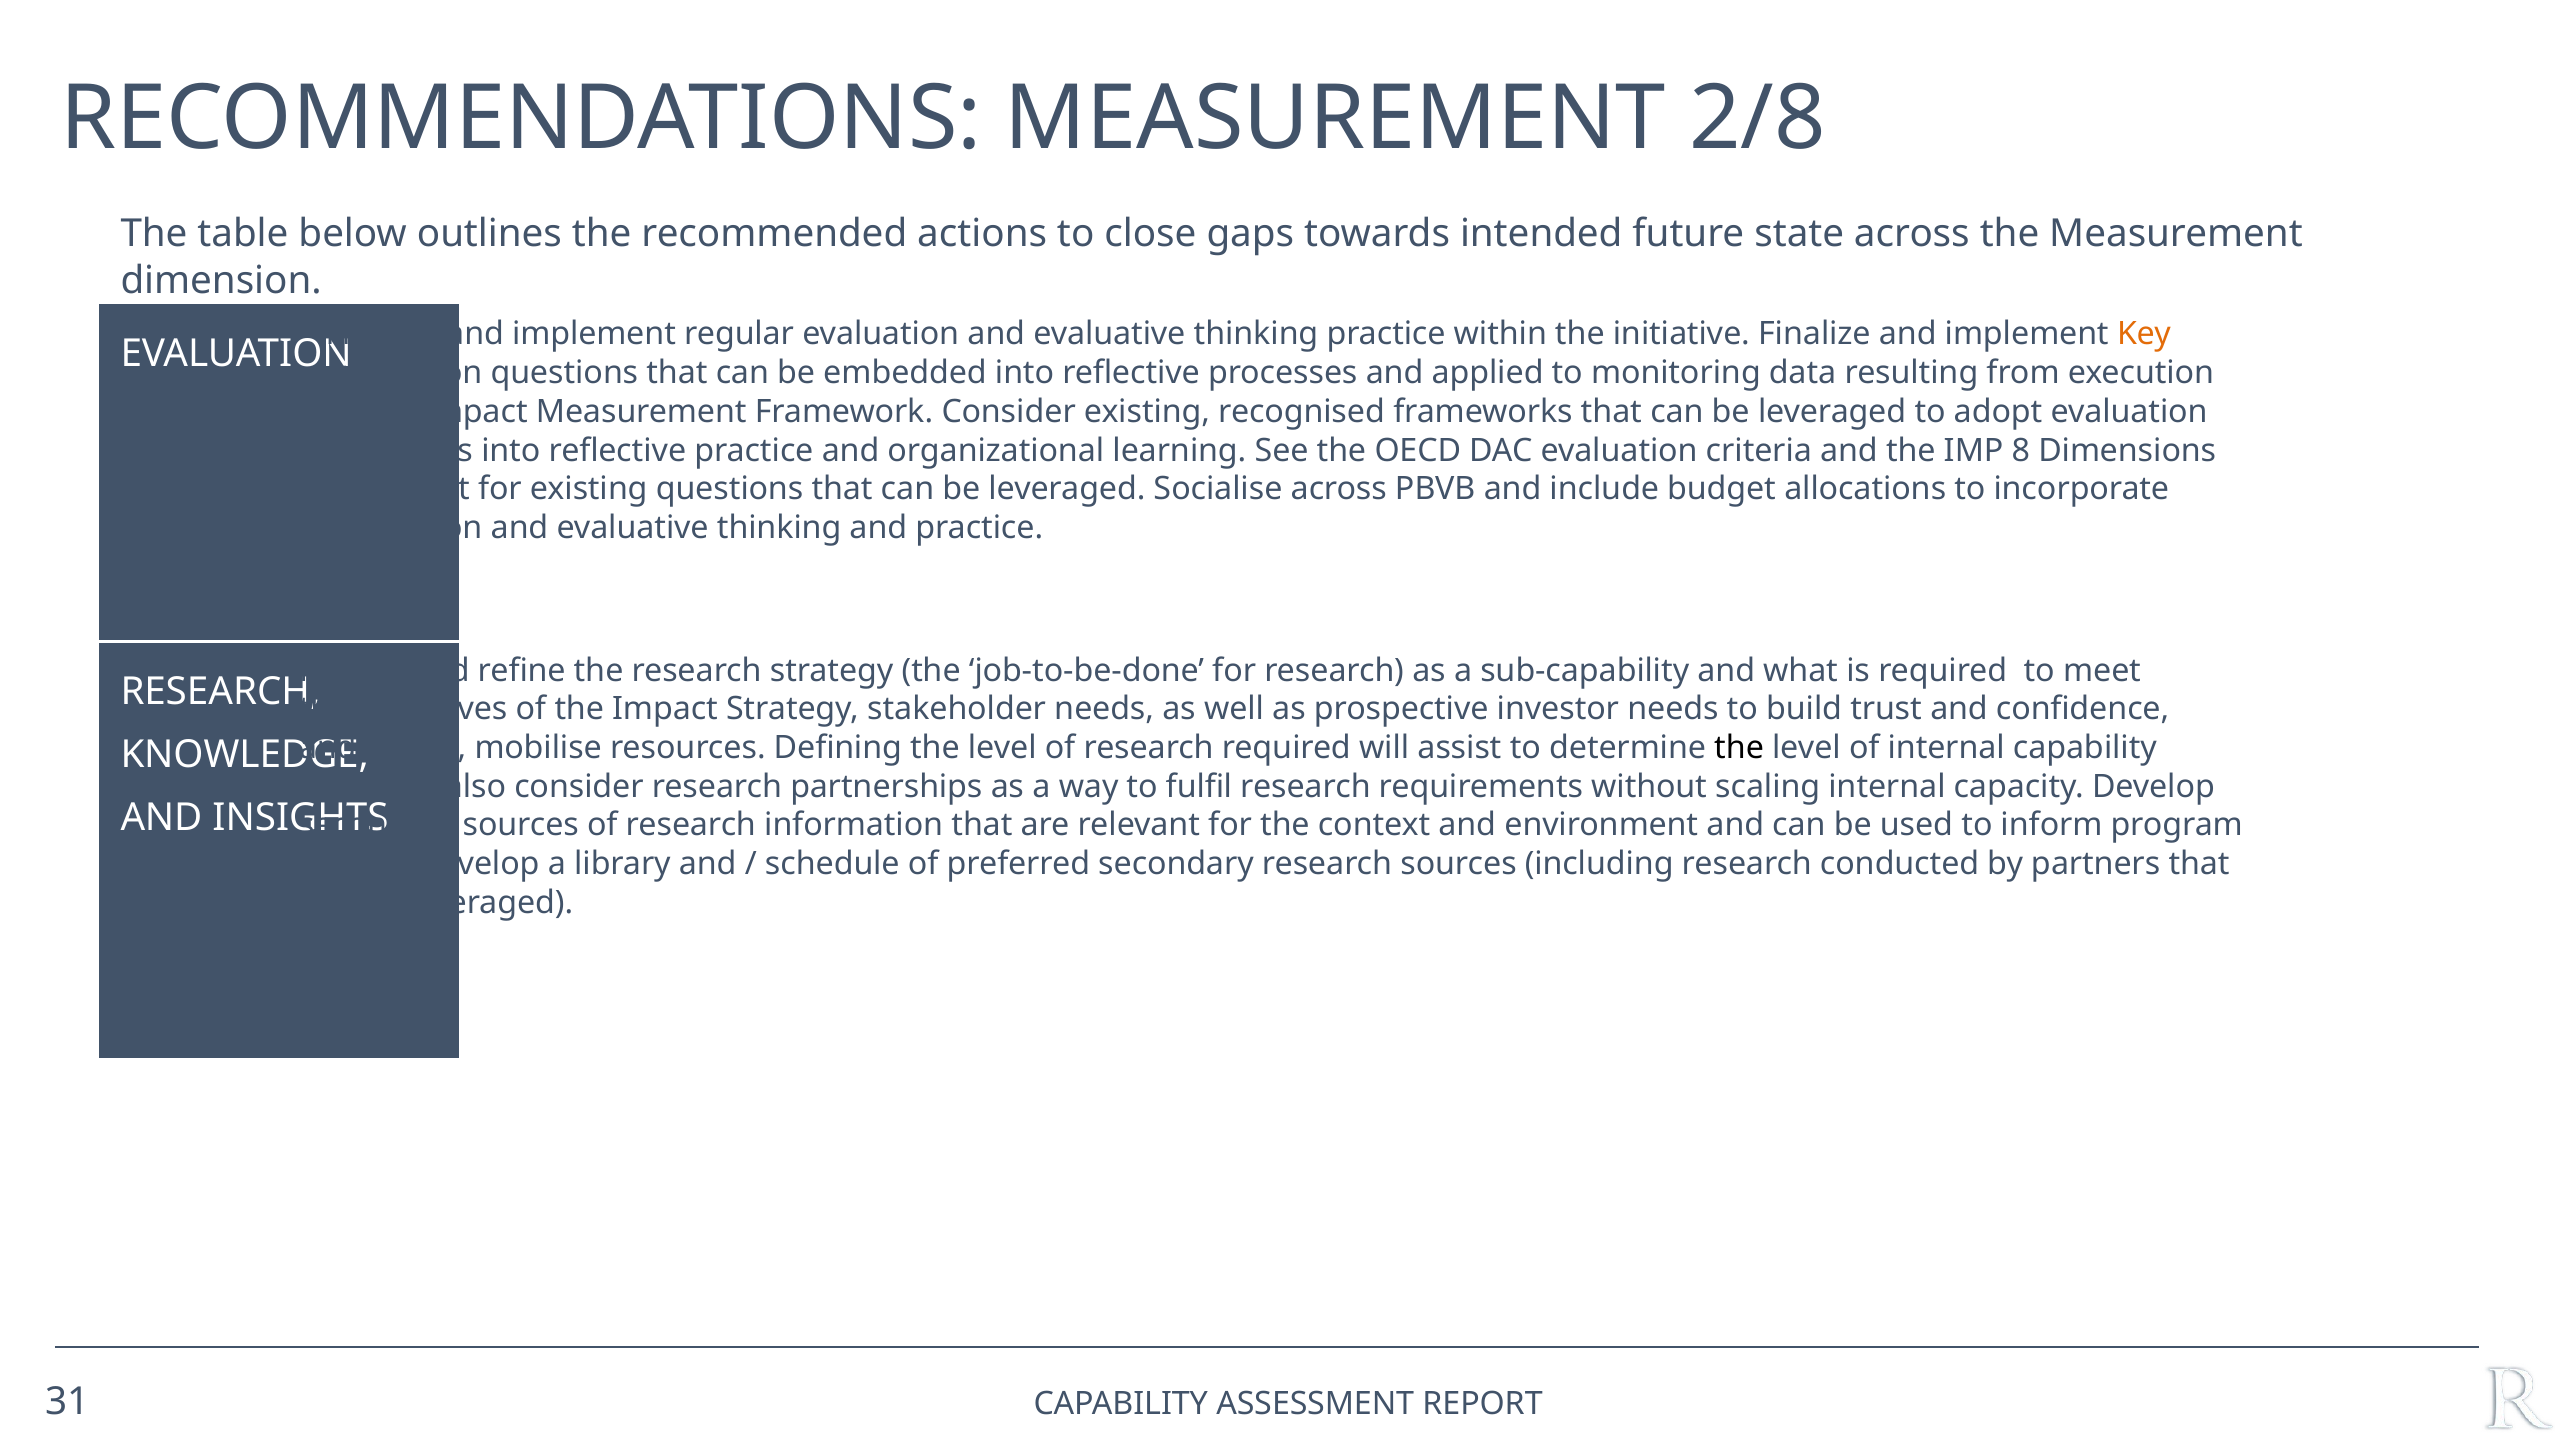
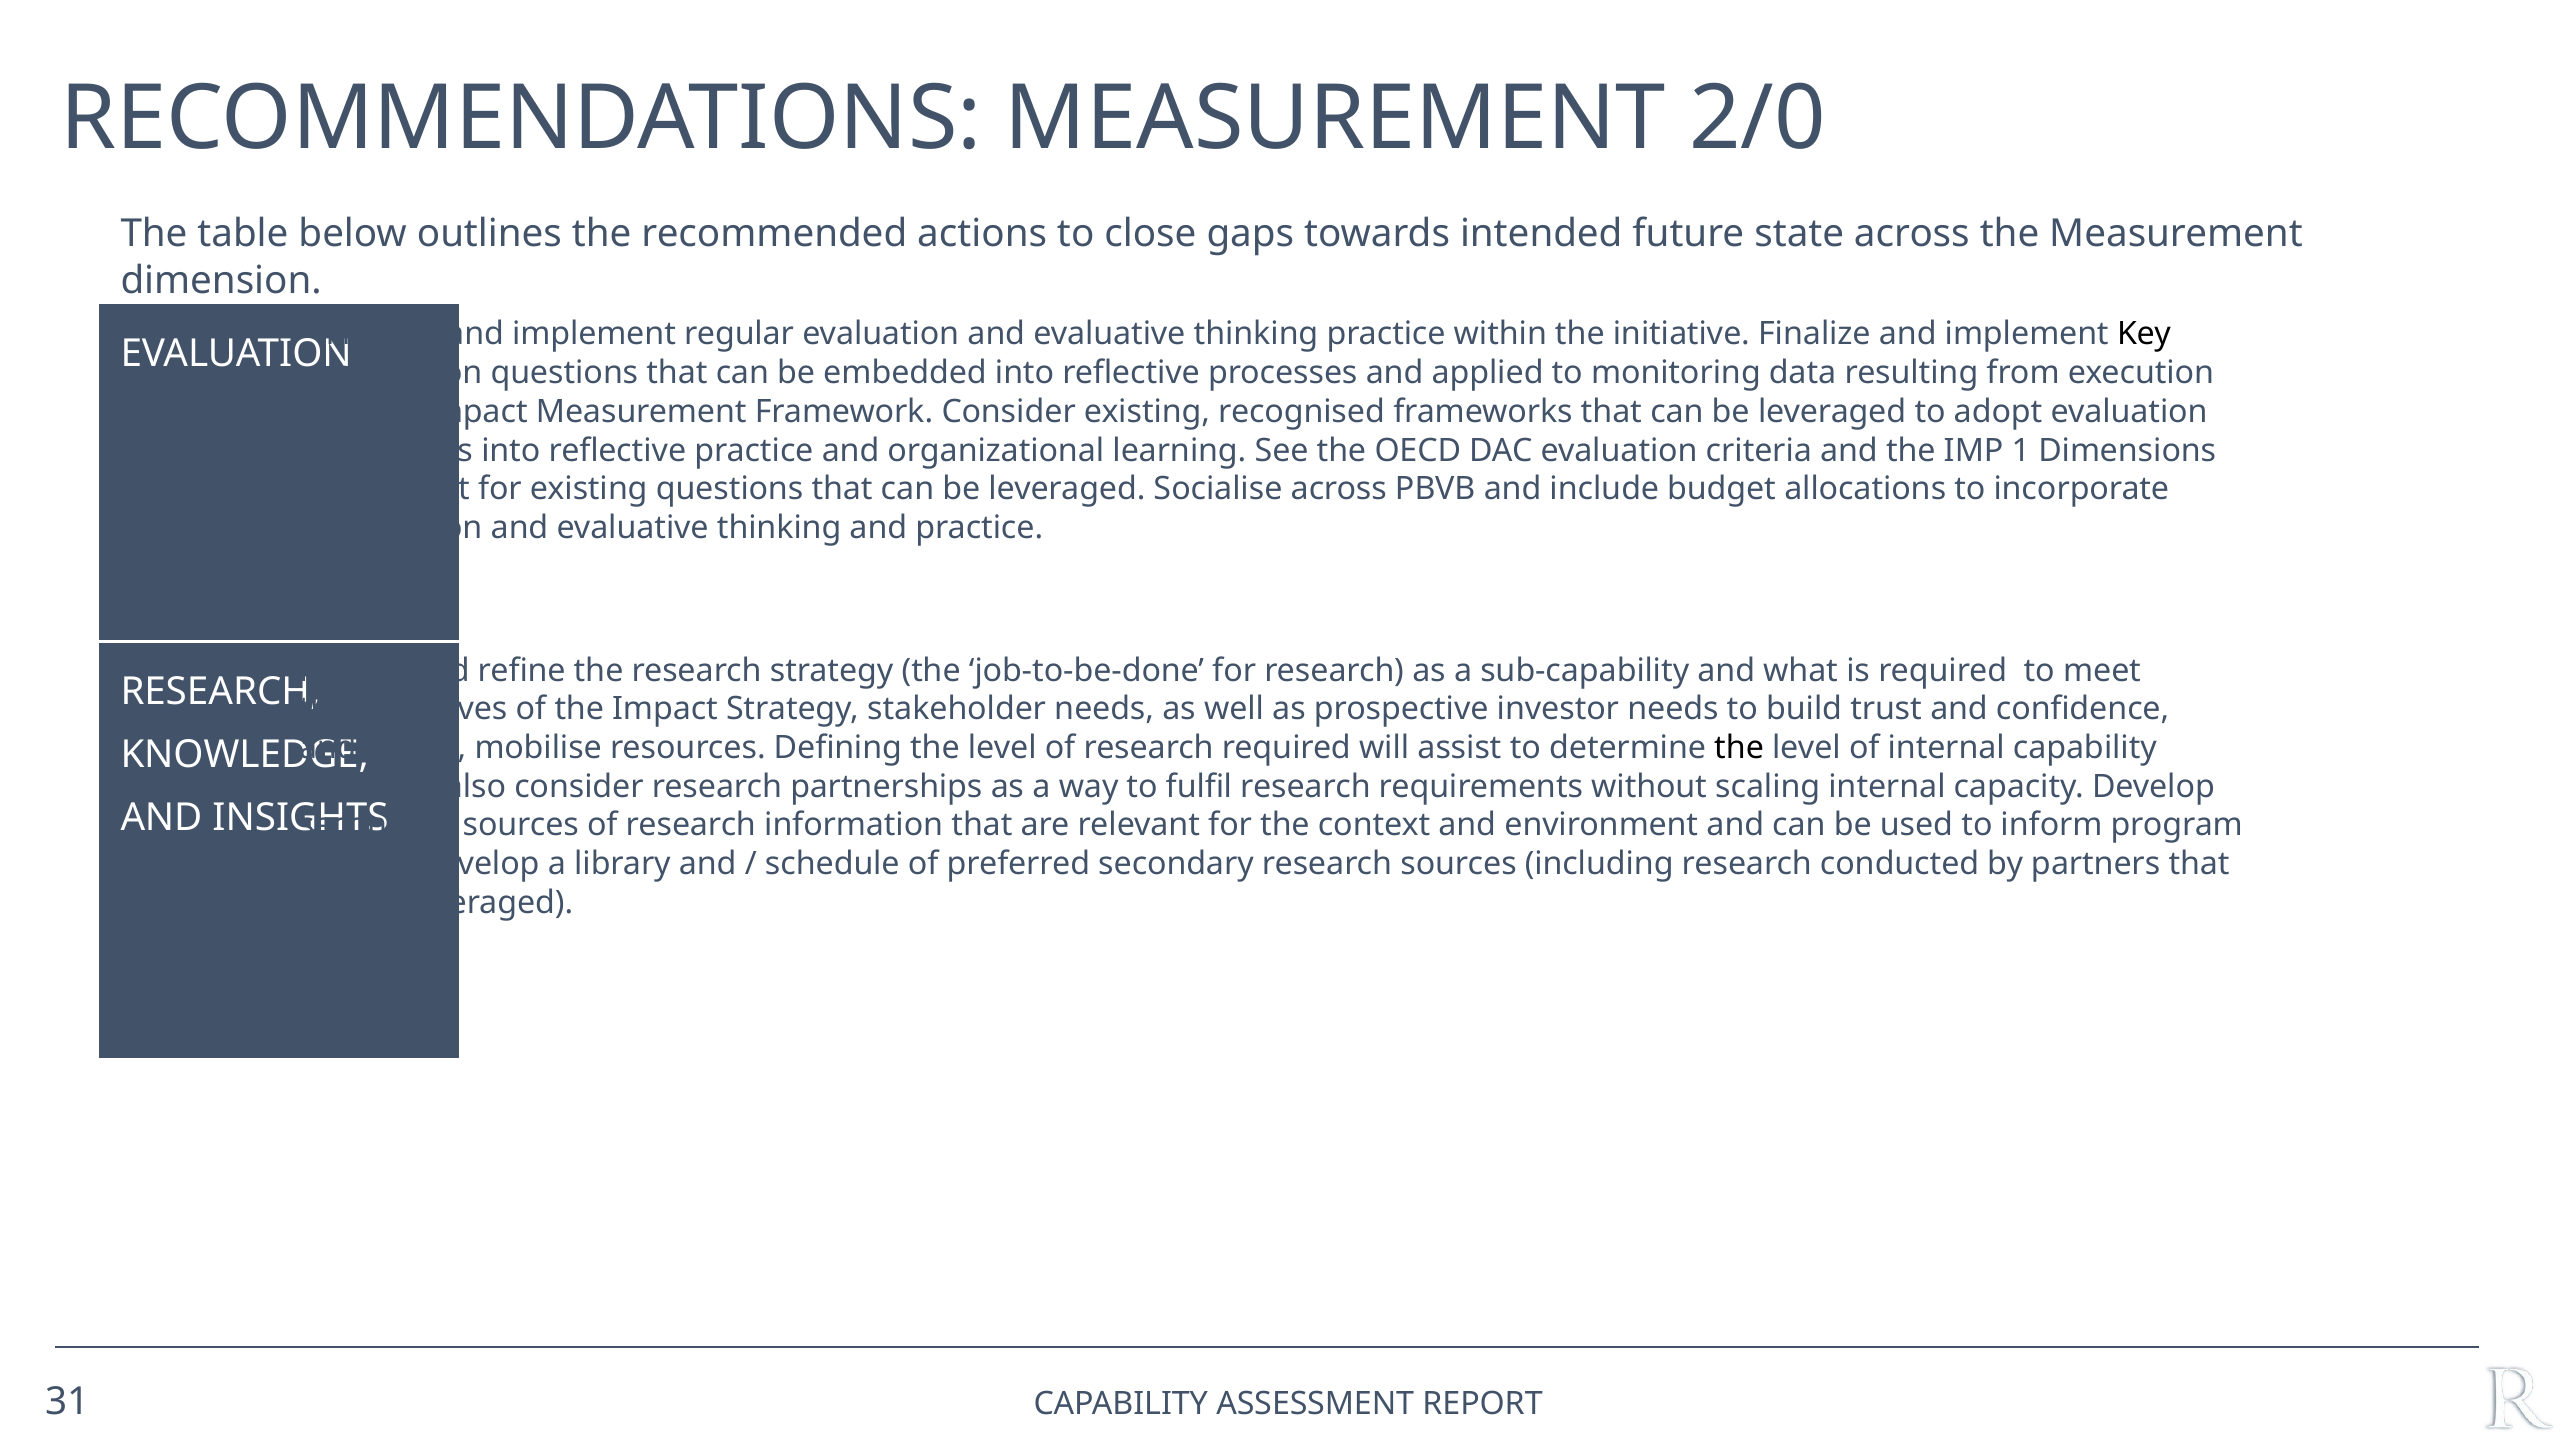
2/8: 2/8 -> 2/0
Key colour: orange -> black
8: 8 -> 1
